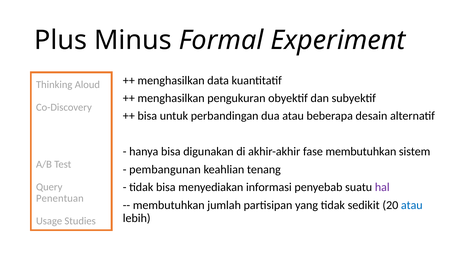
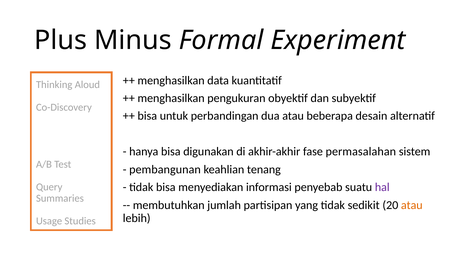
fase membutuhkan: membutuhkan -> permasalahan
Penentuan: Penentuan -> Summaries
atau at (412, 205) colour: blue -> orange
